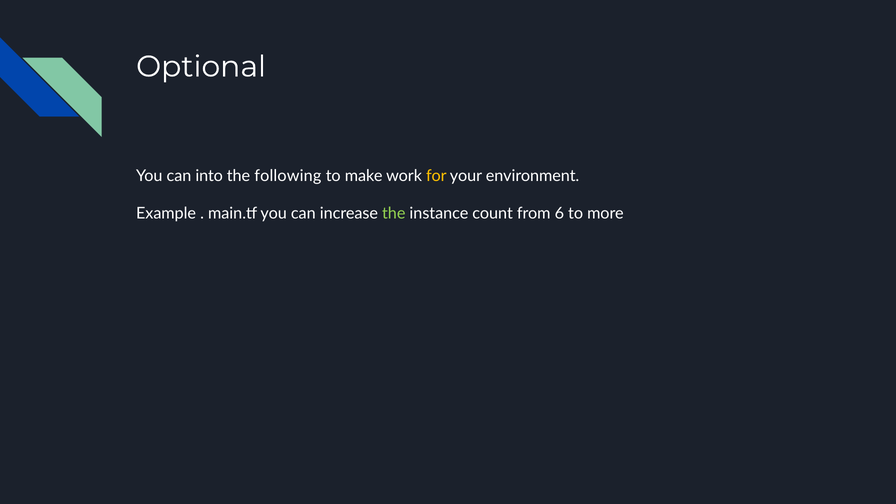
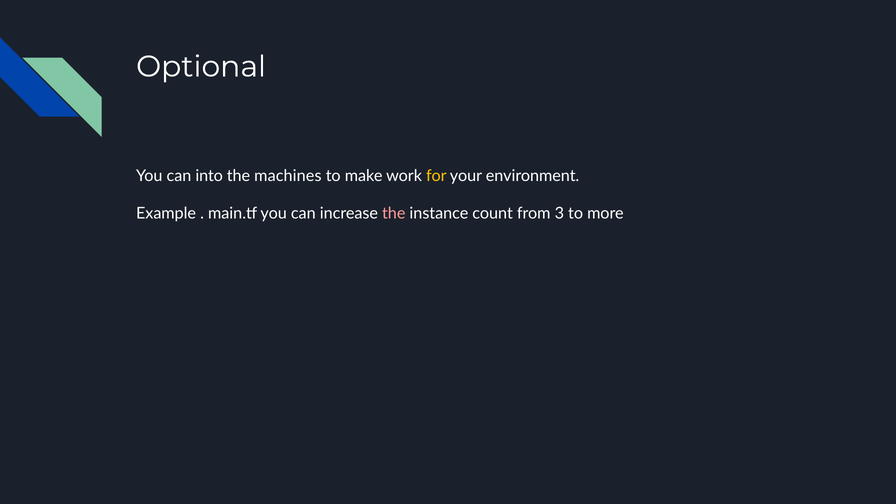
following: following -> machines
the at (394, 213) colour: light green -> pink
6: 6 -> 3
